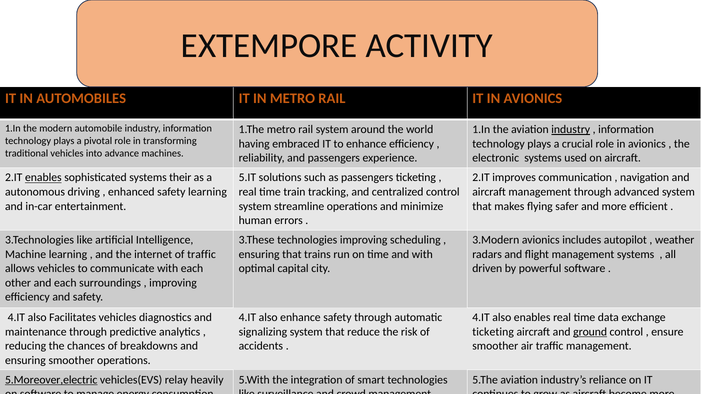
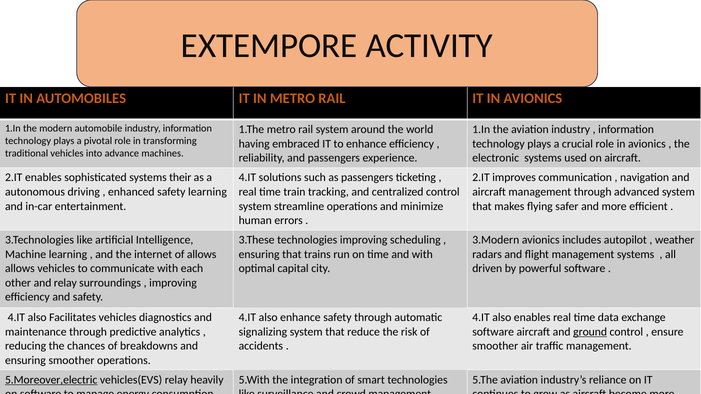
industry at (571, 130) underline: present -> none
enables at (43, 178) underline: present -> none
5.IT at (247, 178): 5.IT -> 4.IT
of traffic: traffic -> allows
and each: each -> relay
ticketing at (493, 332): ticketing -> software
